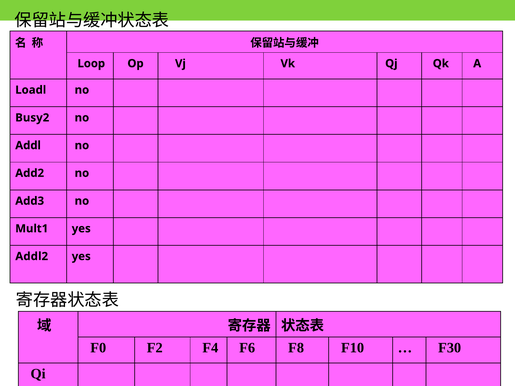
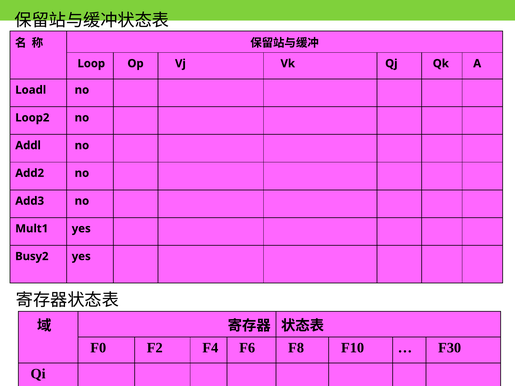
Busy2: Busy2 -> Loop2
Addl2: Addl2 -> Busy2
